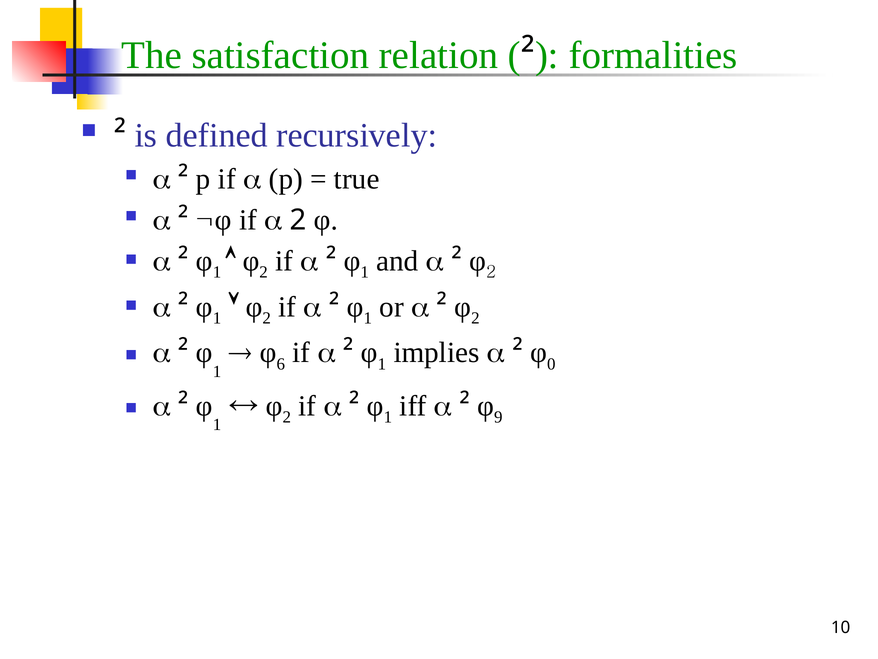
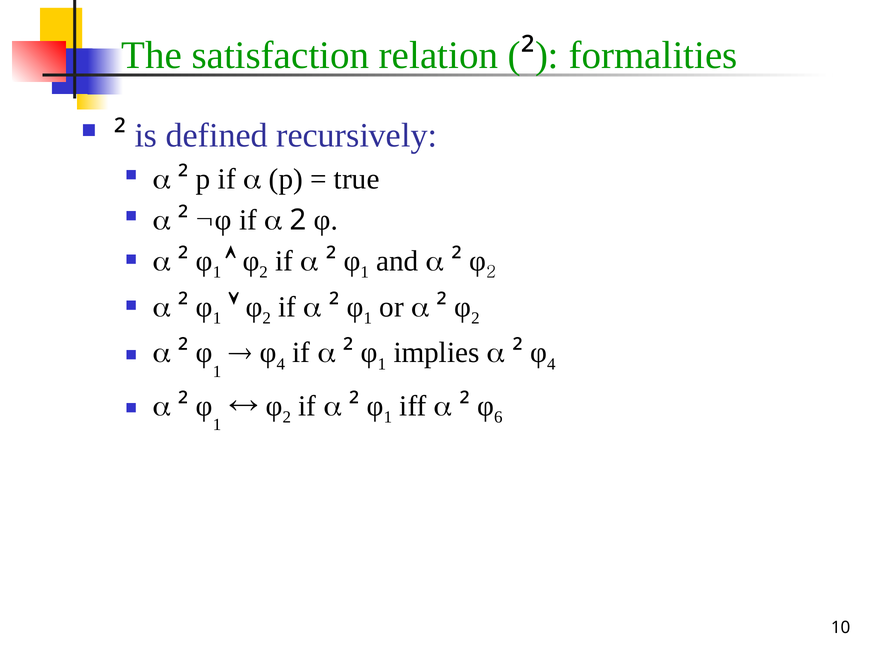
6 at (281, 364): 6 -> 4
² φ 0: 0 -> 4
9: 9 -> 6
